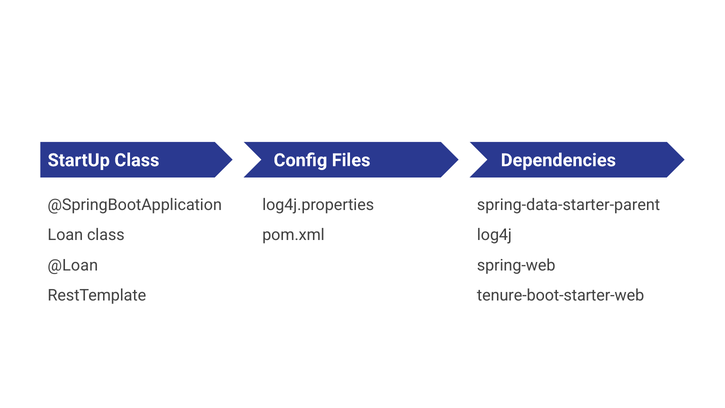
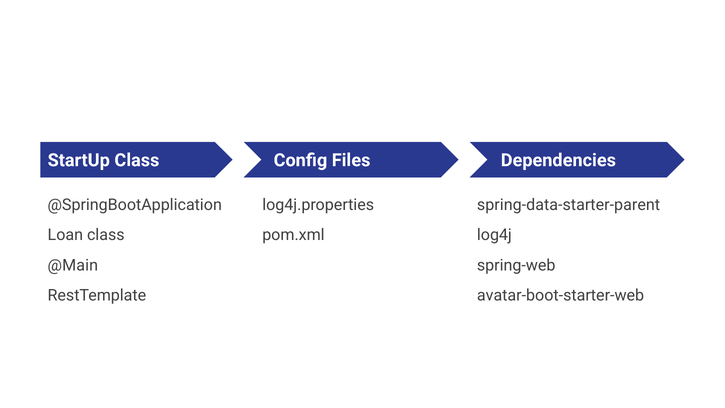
@Loan: @Loan -> @Main
tenure-boot-starter-web: tenure-boot-starter-web -> avatar-boot-starter-web
